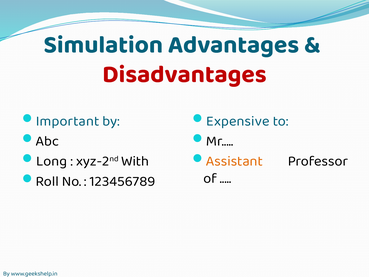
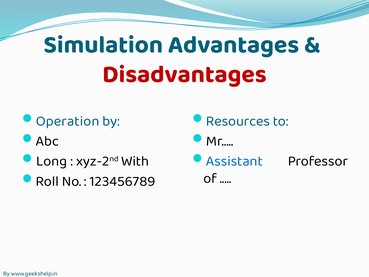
Expensive: Expensive -> Resources
Important: Important -> Operation
Assistant colour: orange -> blue
